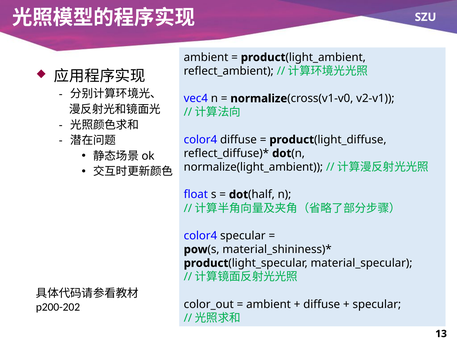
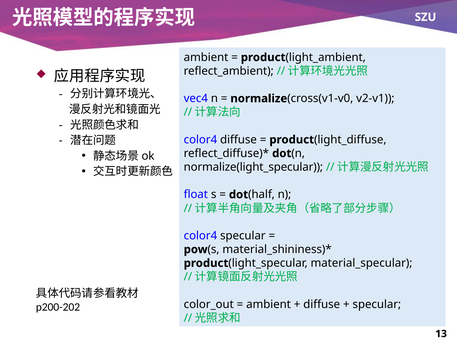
normalize(light_ambient: normalize(light_ambient -> normalize(light_specular
